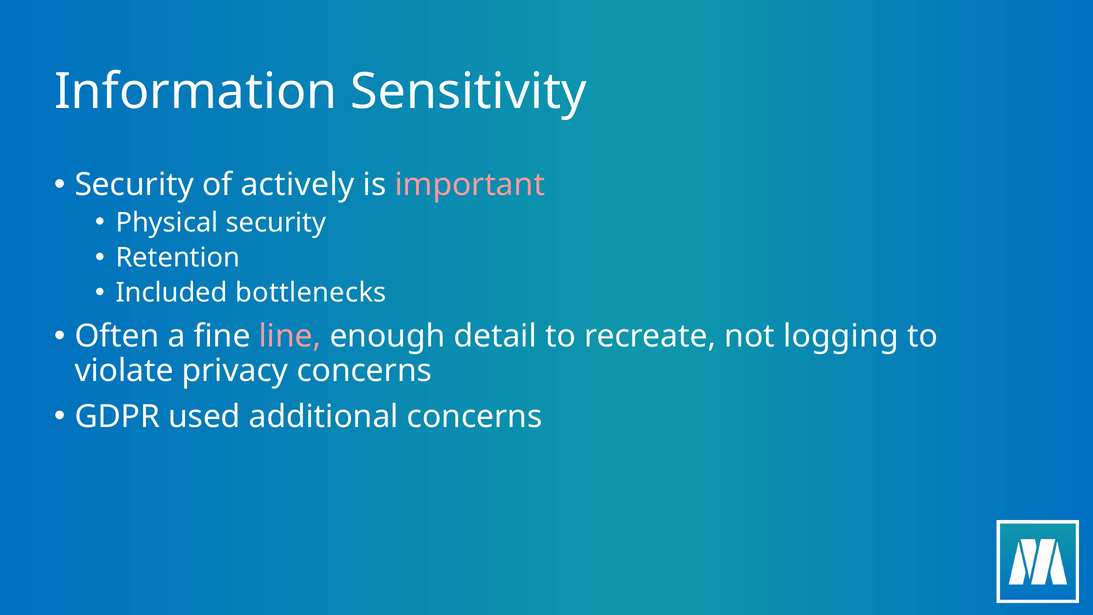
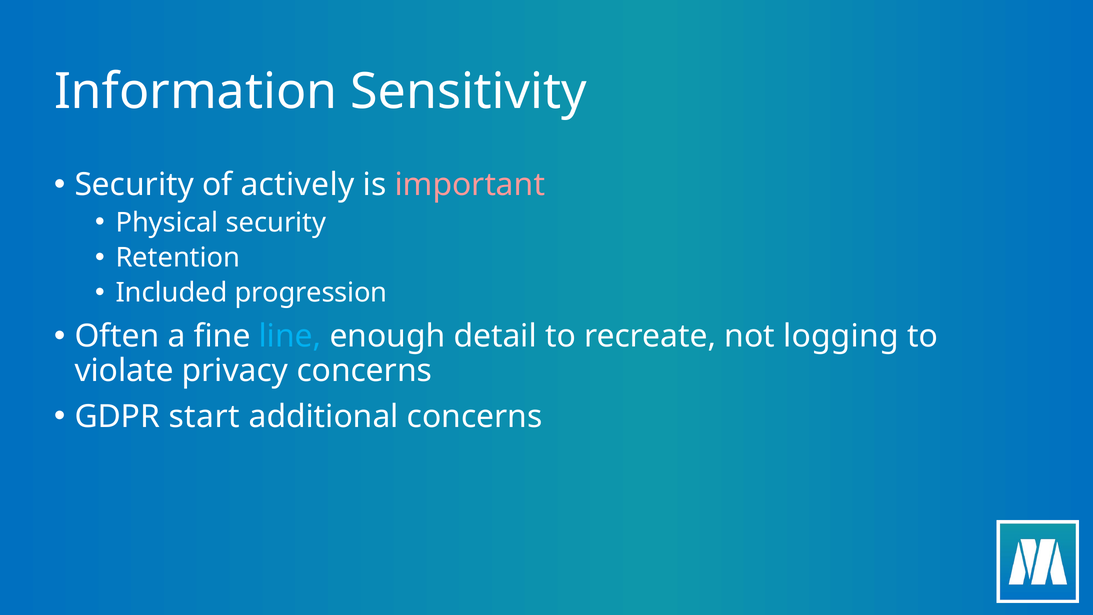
bottlenecks: bottlenecks -> progression
line colour: pink -> light blue
used: used -> start
